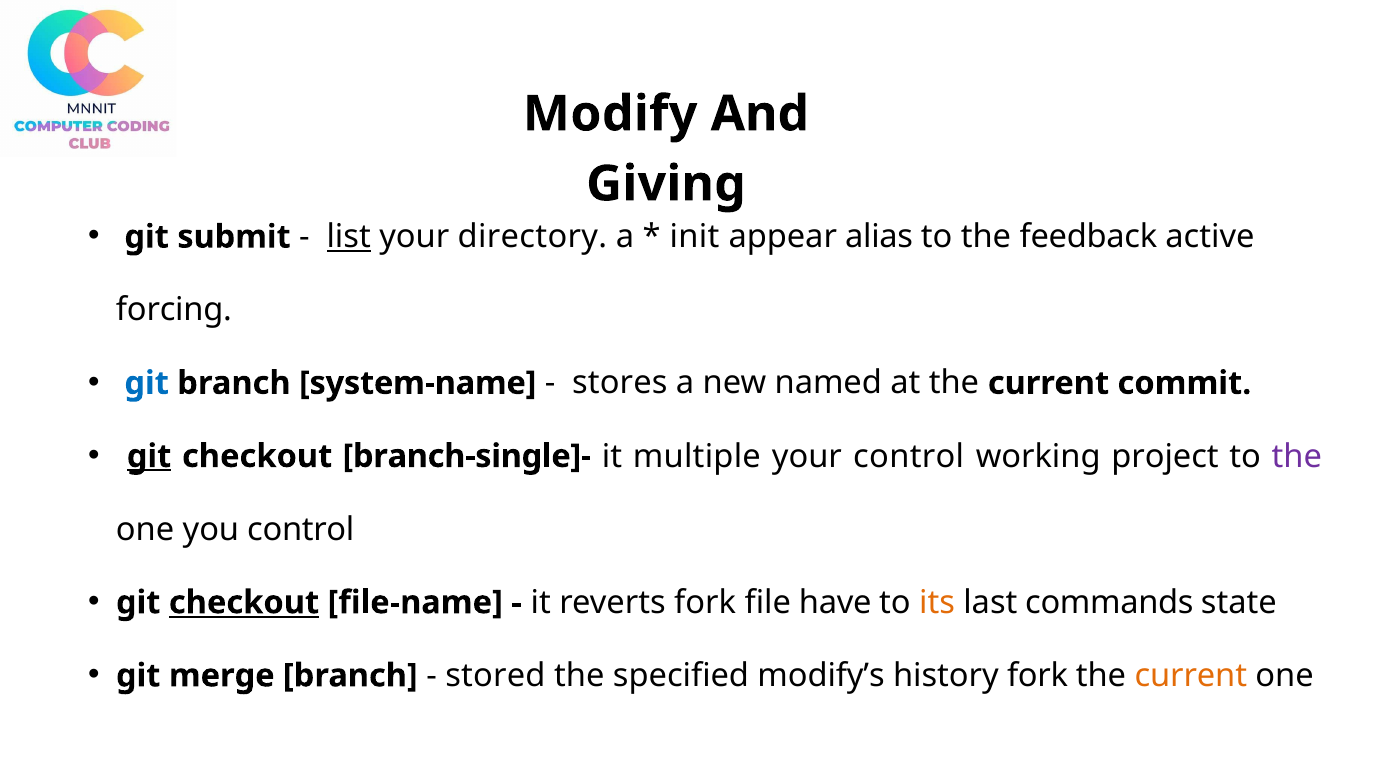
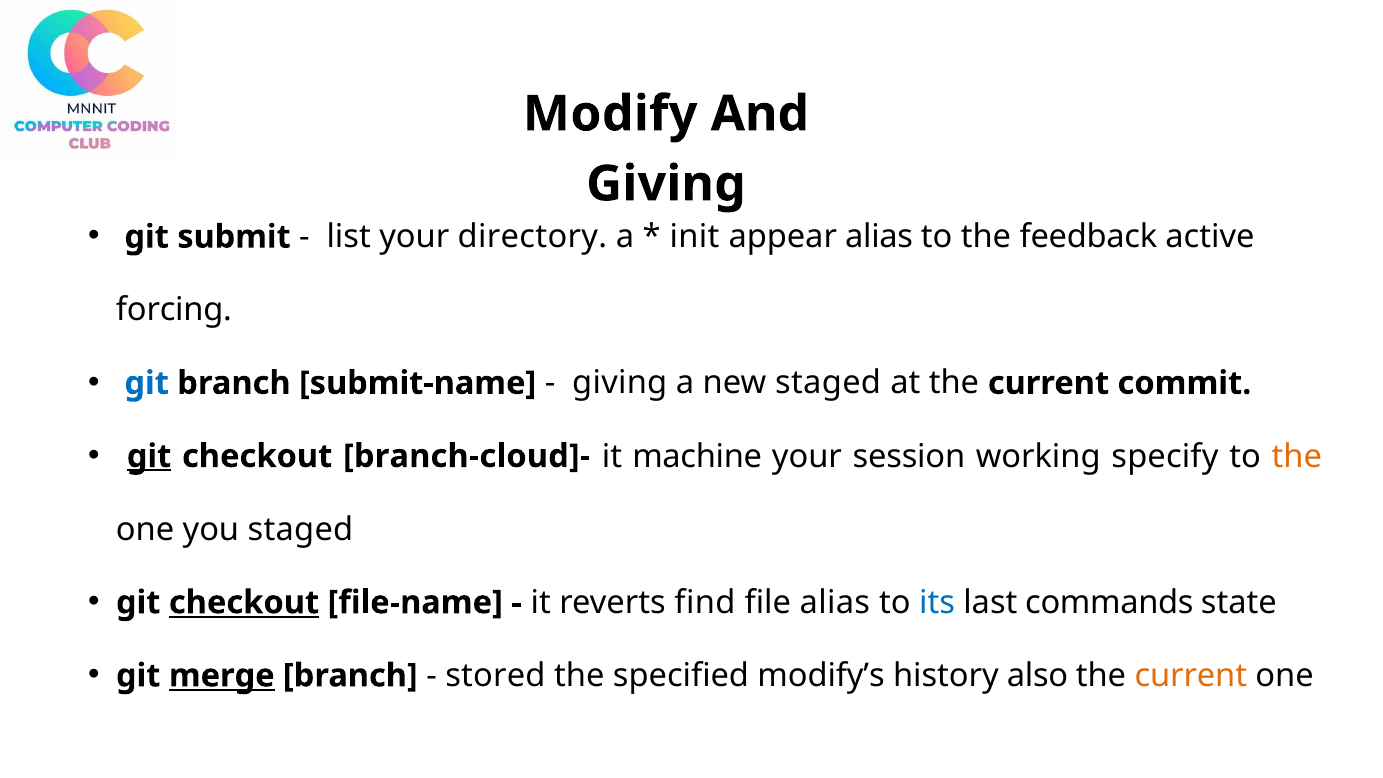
list underline: present -> none
system-name: system-name -> submit-name
stores at (620, 383): stores -> giving
new named: named -> staged
branch-single]-: branch-single]- -> branch-cloud]-
multiple: multiple -> machine
your control: control -> session
project: project -> specify
the at (1297, 456) colour: purple -> orange
you control: control -> staged
reverts fork: fork -> find
file have: have -> alias
its colour: orange -> blue
merge underline: none -> present
history fork: fork -> also
